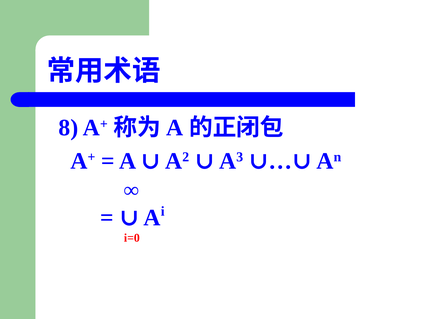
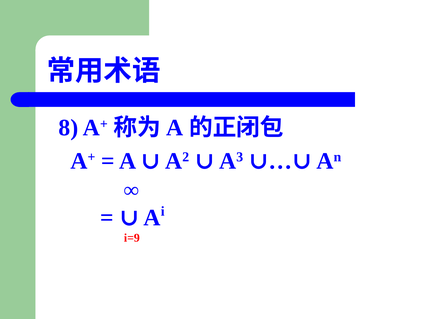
i=0: i=0 -> i=9
